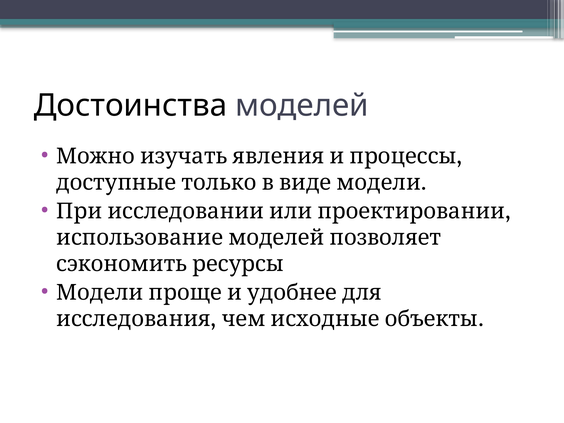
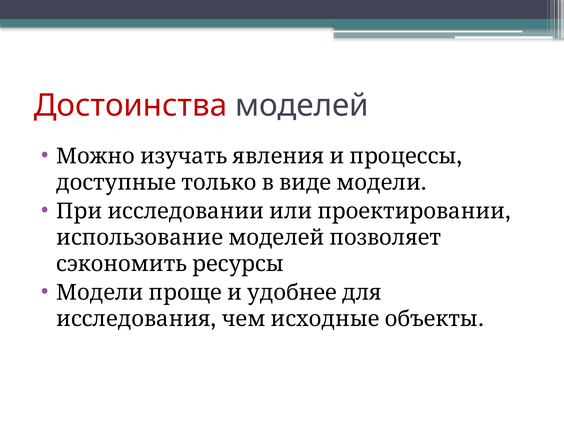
Достоинства colour: black -> red
